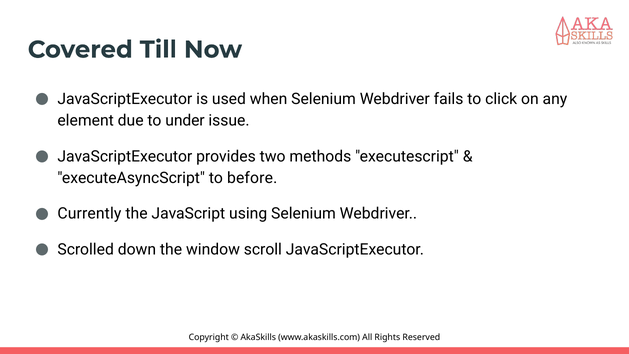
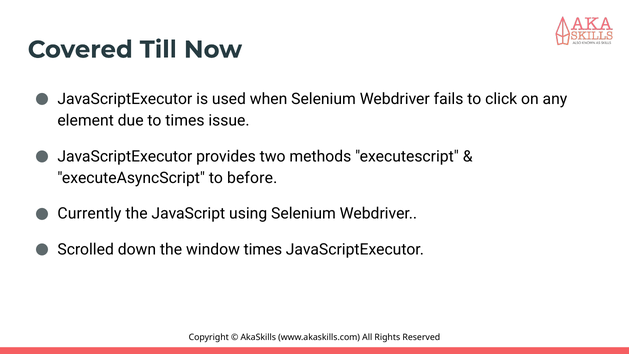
to under: under -> times
window scroll: scroll -> times
